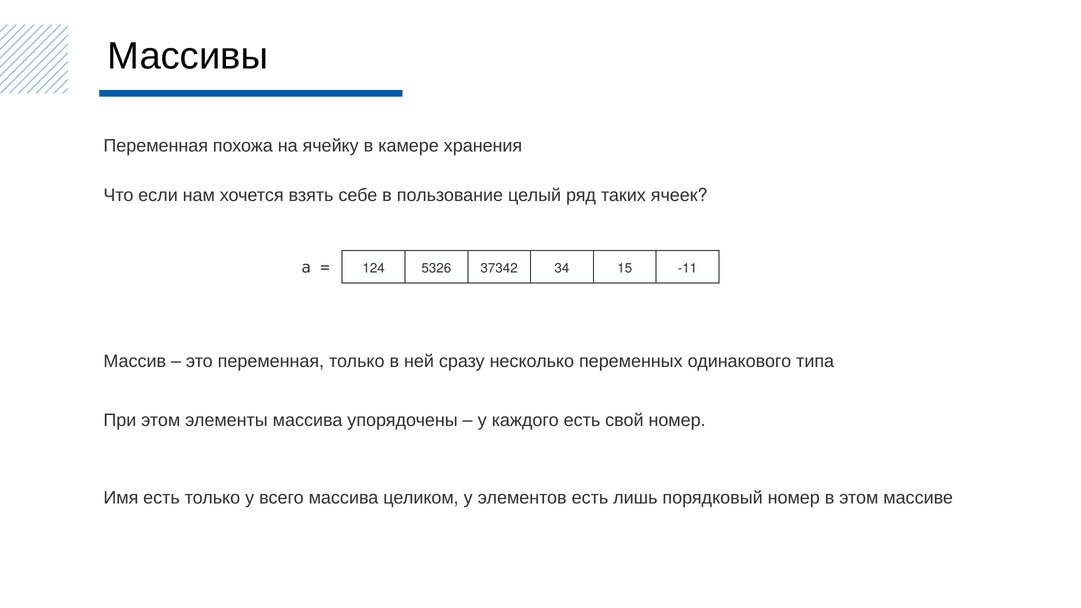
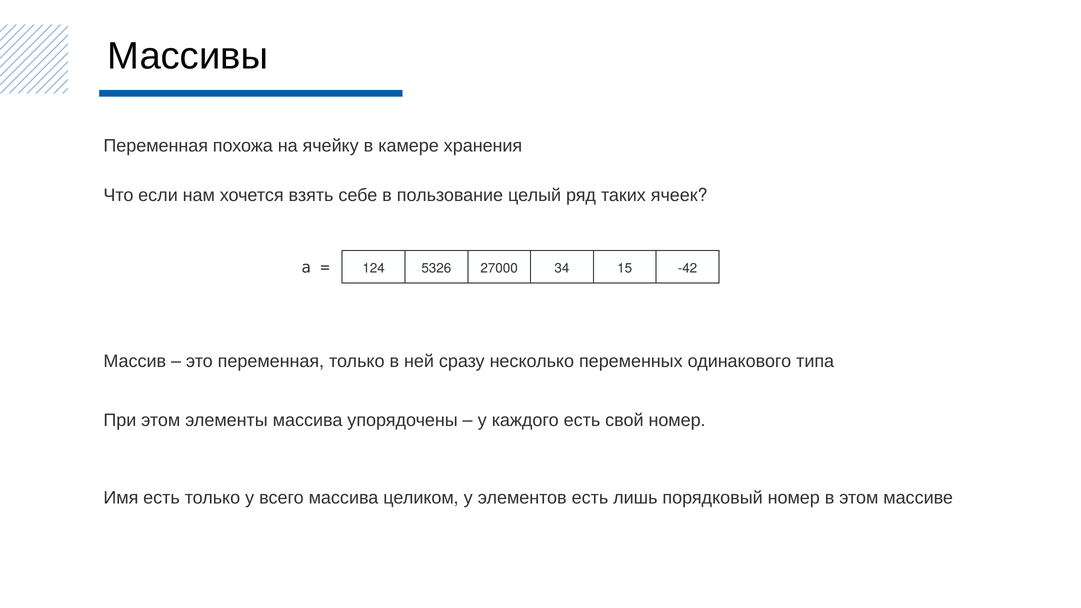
37342: 37342 -> 27000
-11: -11 -> -42
